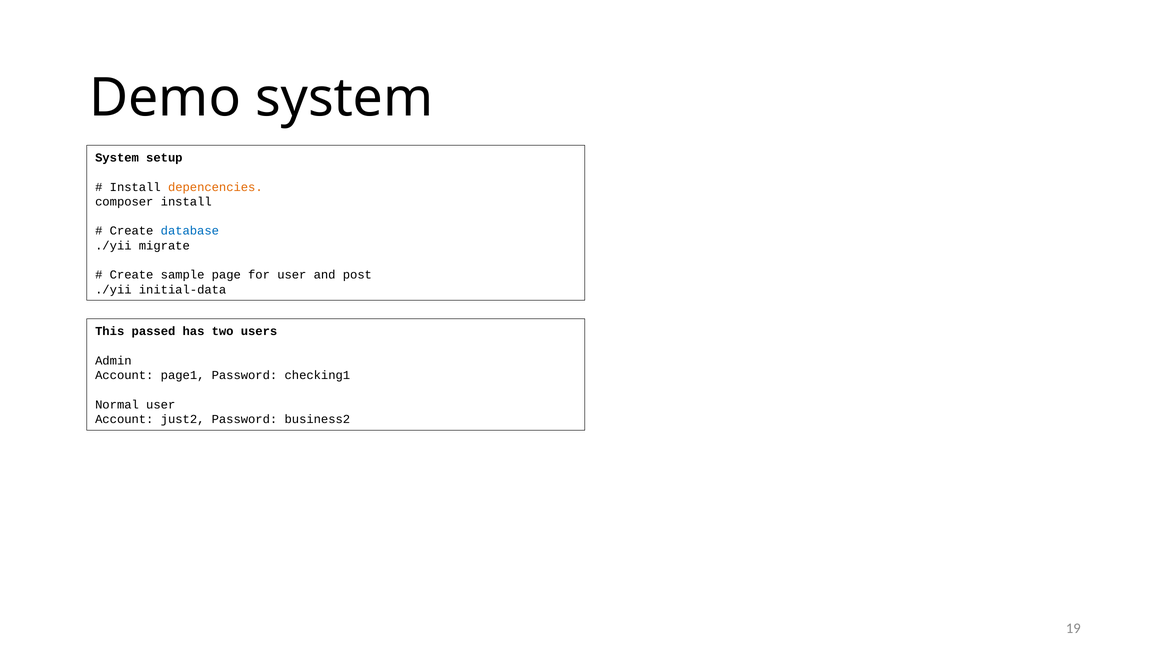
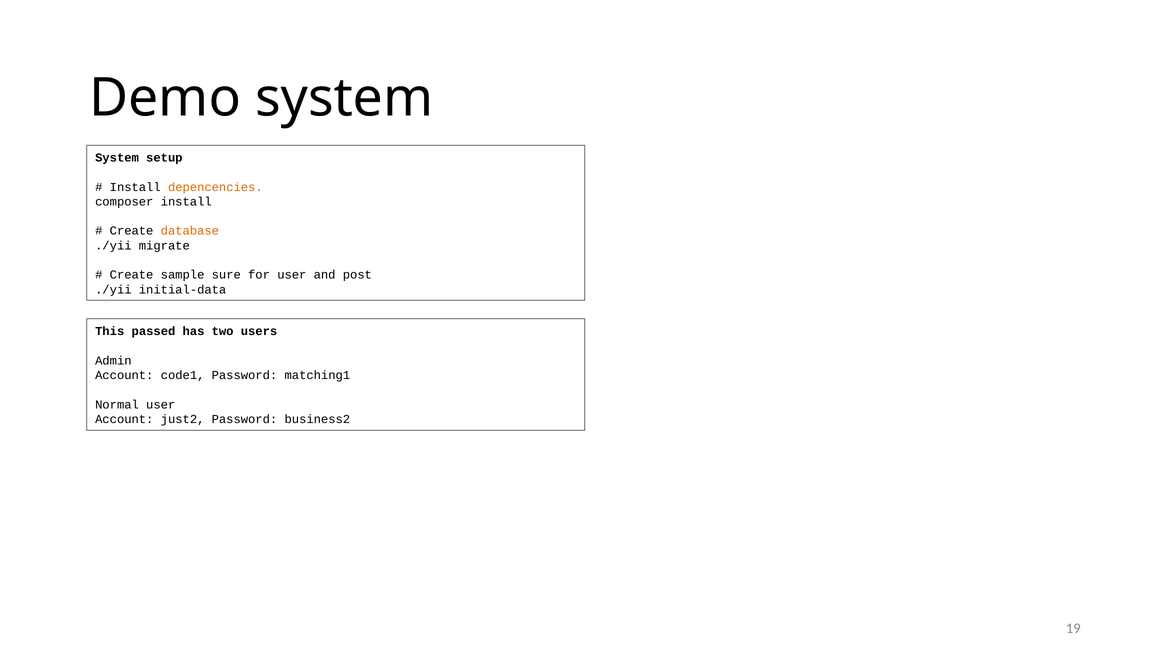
database colour: blue -> orange
page: page -> sure
page1: page1 -> code1
checking1: checking1 -> matching1
